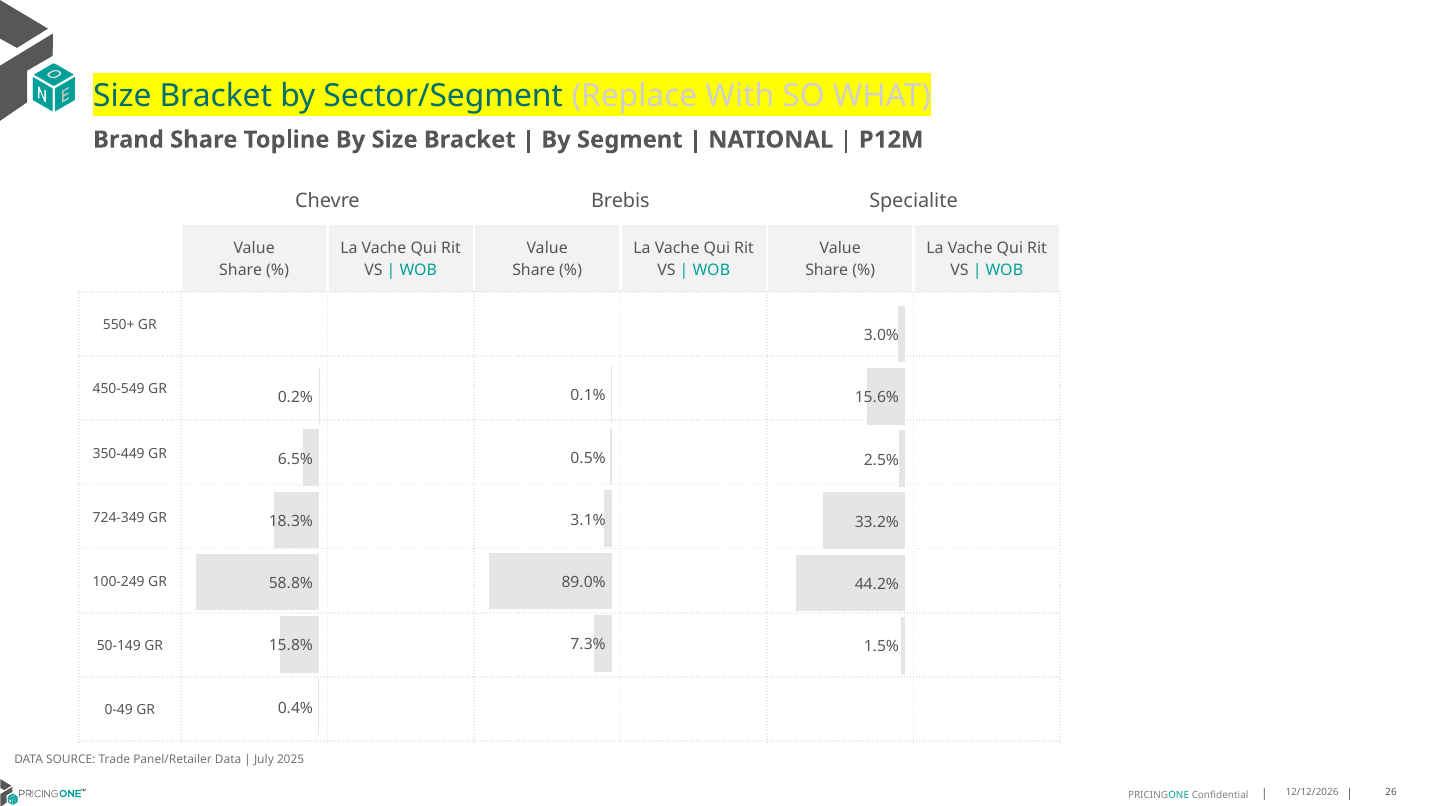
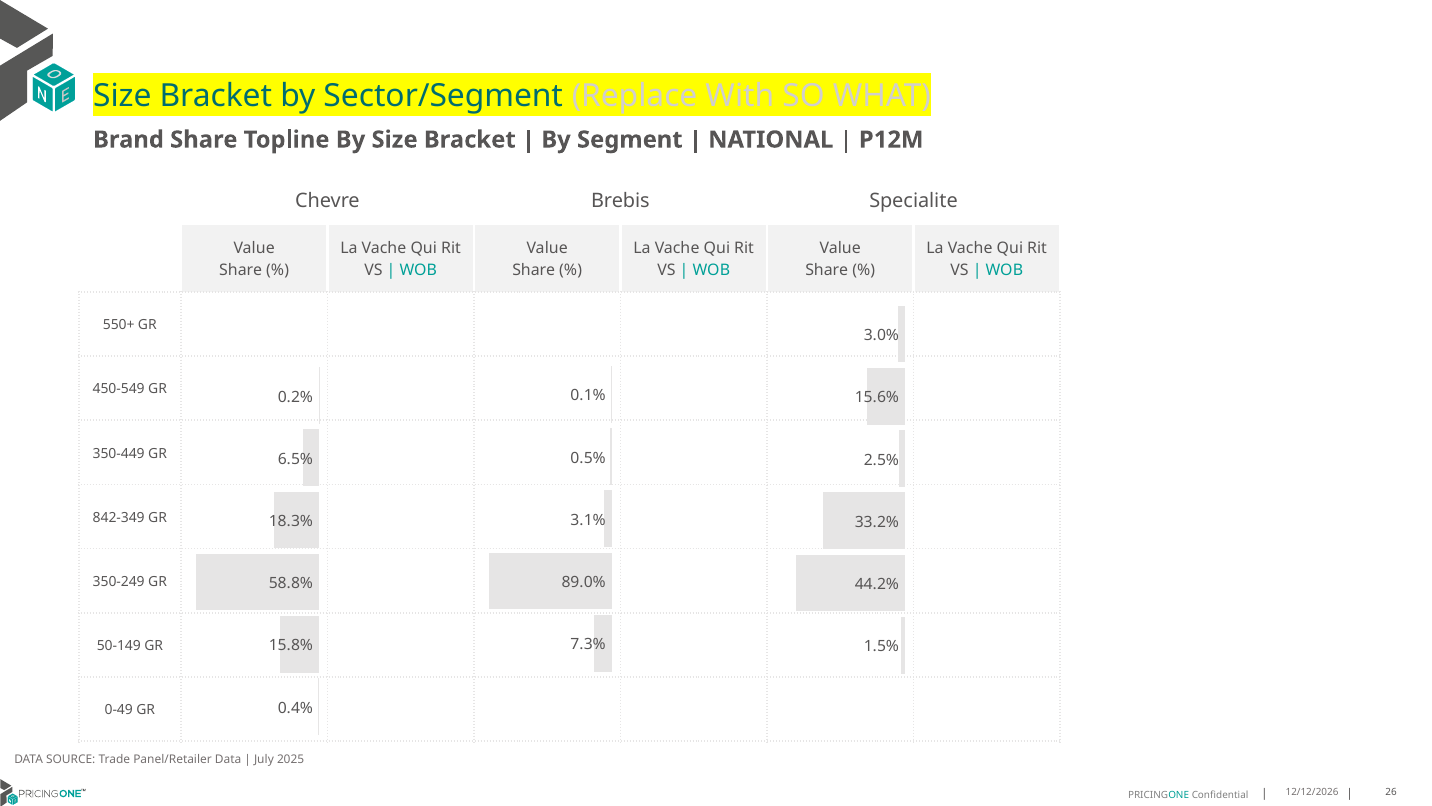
724-349: 724-349 -> 842-349
100-249: 100-249 -> 350-249
